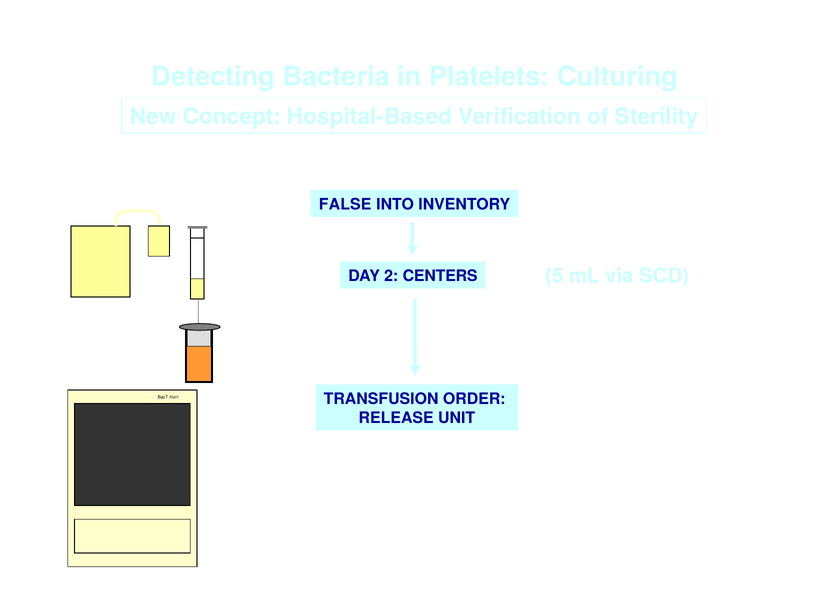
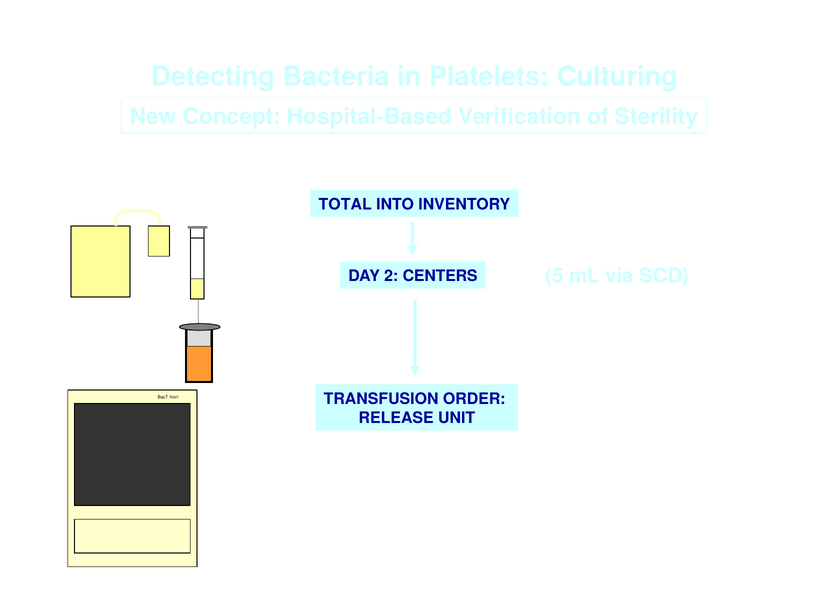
FALSE: FALSE -> TOTAL
